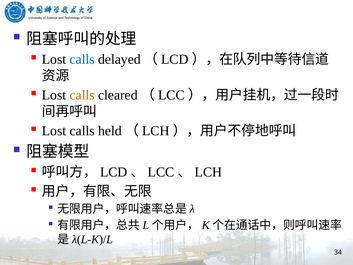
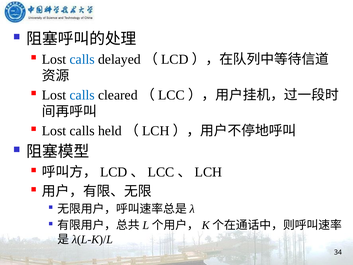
calls at (82, 95) colour: orange -> blue
